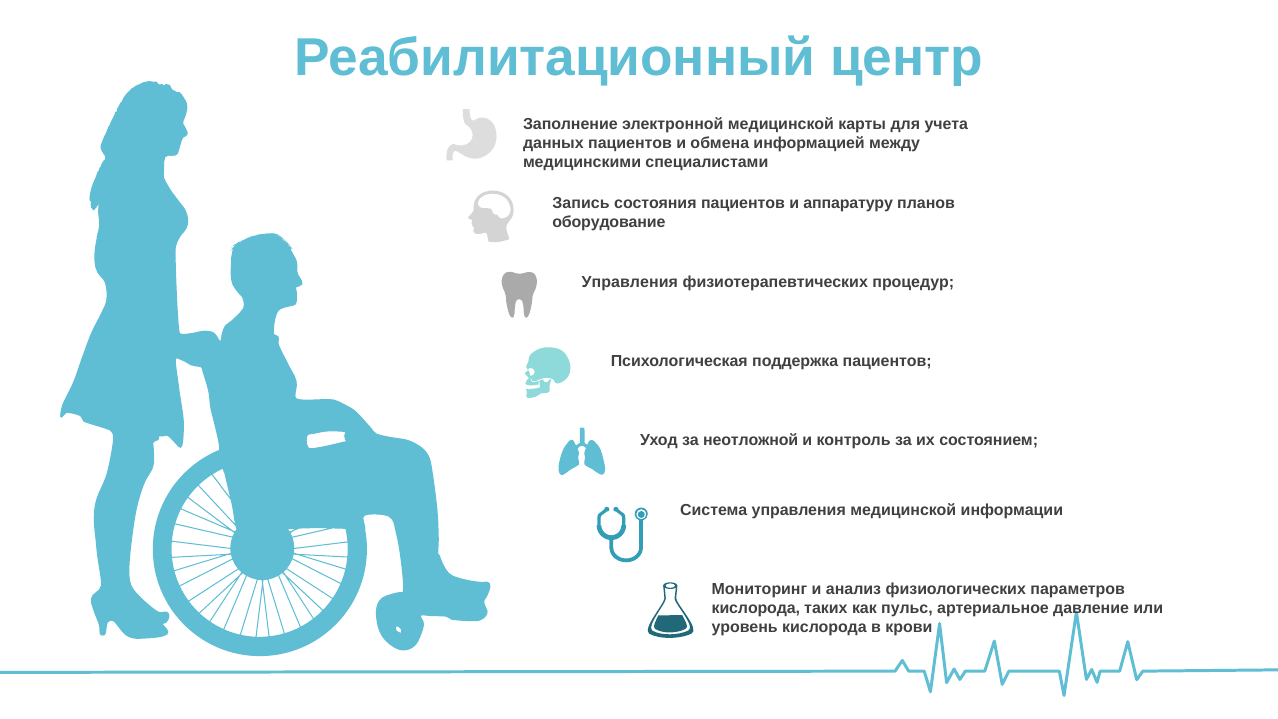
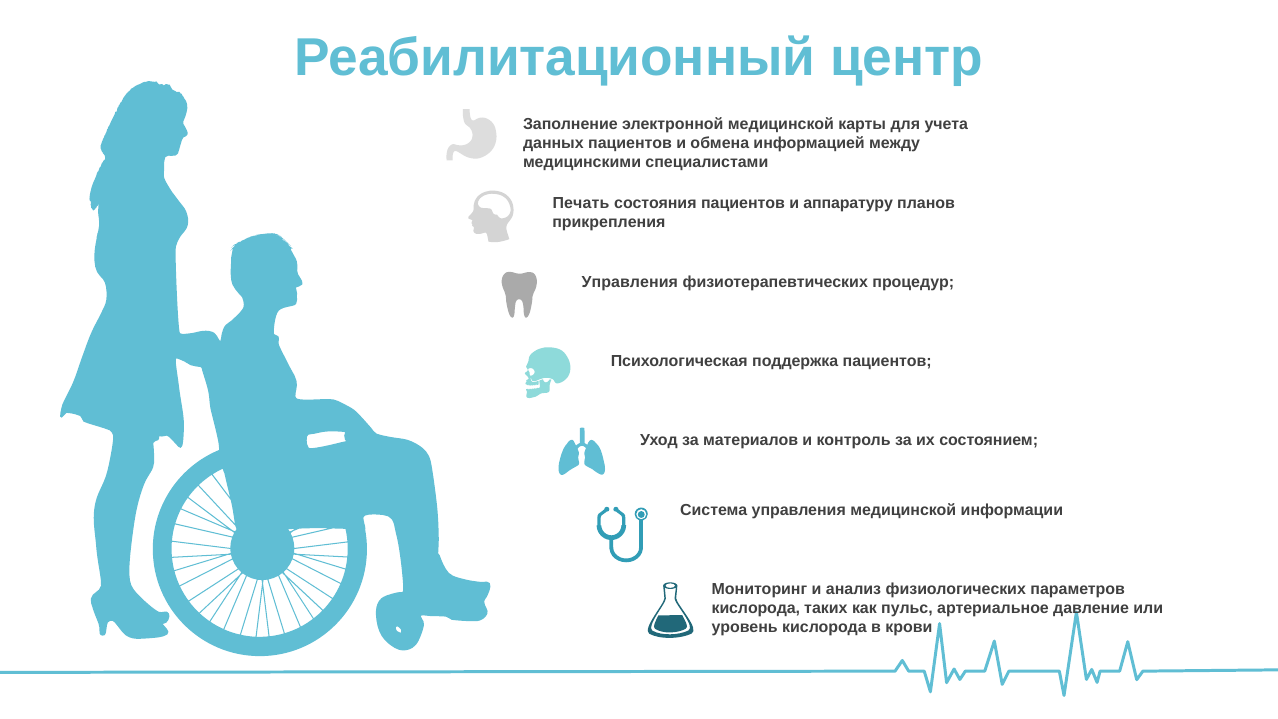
Запись: Запись -> Печать
оборудование: оборудование -> прикрепления
неотложной: неотложной -> материалов
